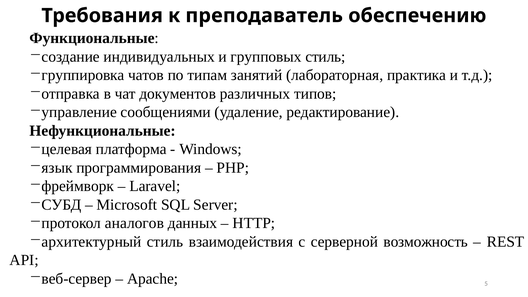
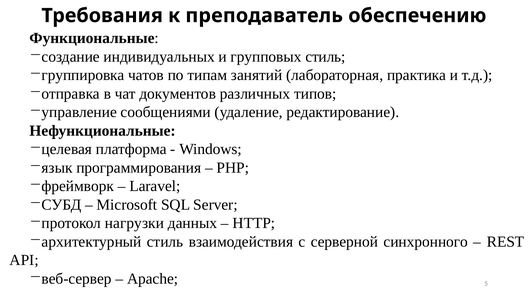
аналогов: аналогов -> нагрузки
возможность: возможность -> синхронного
